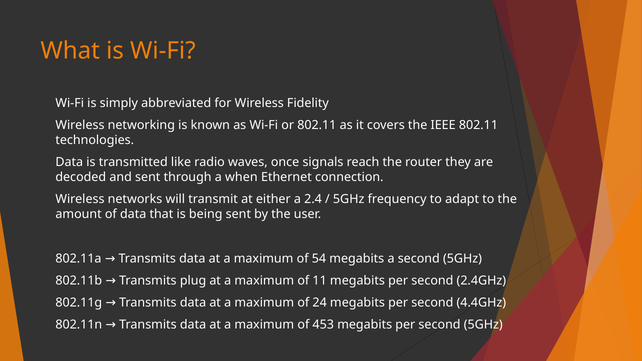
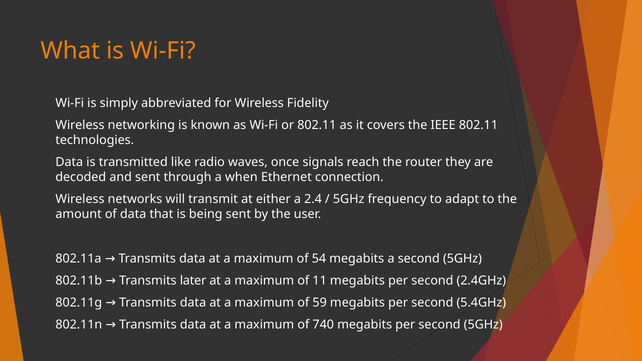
plug: plug -> later
24: 24 -> 59
4.4GHz: 4.4GHz -> 5.4GHz
453: 453 -> 740
